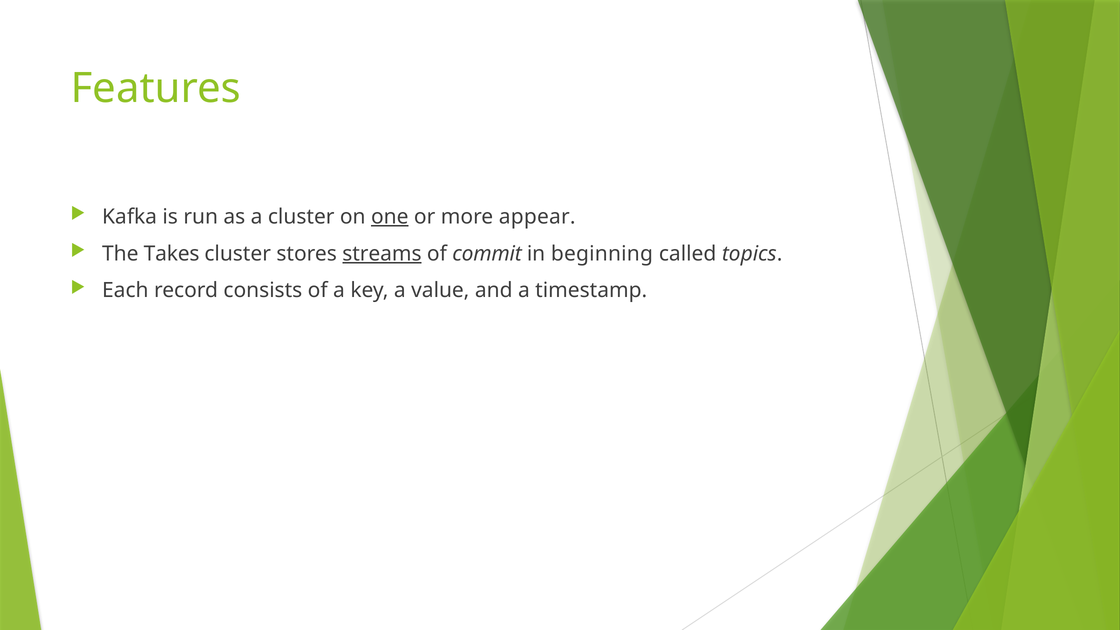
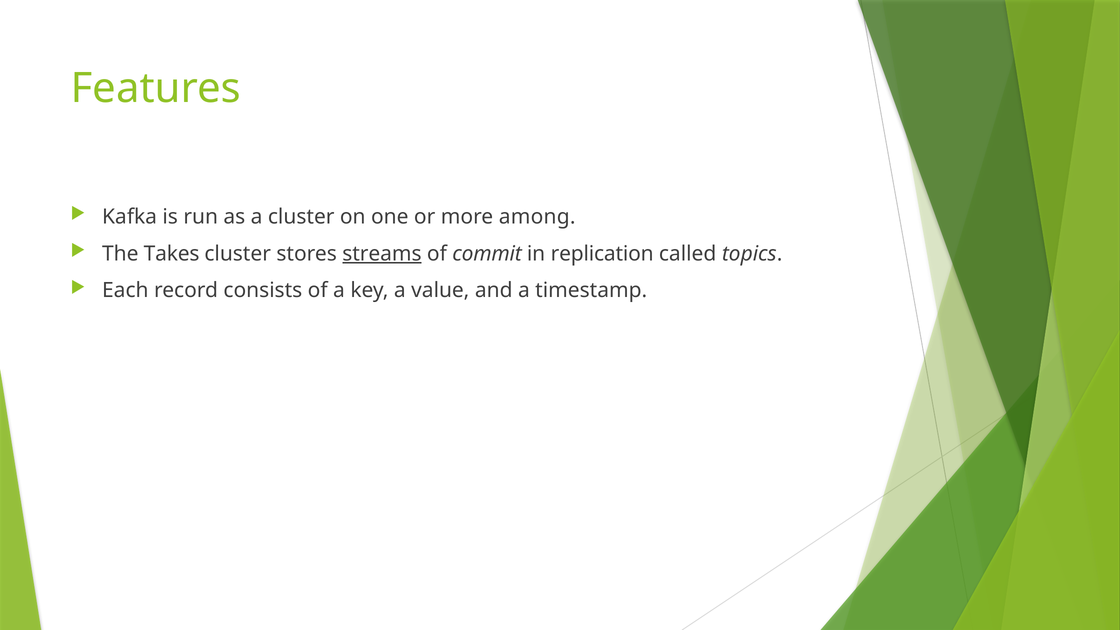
one underline: present -> none
appear: appear -> among
beginning: beginning -> replication
